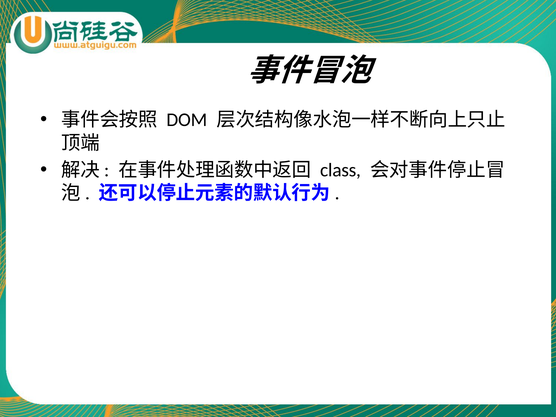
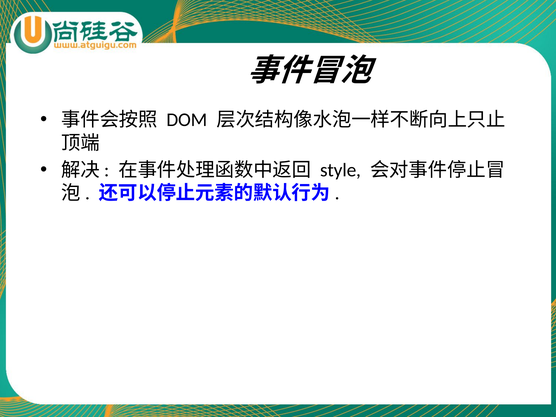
class: class -> style
